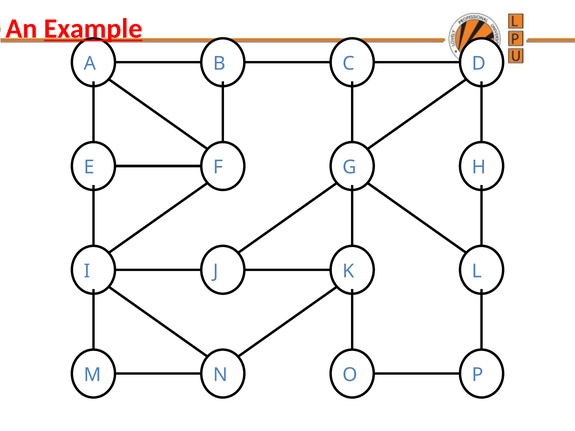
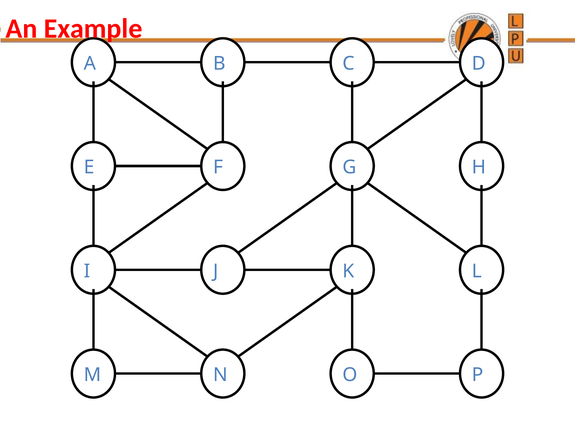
Example underline: present -> none
